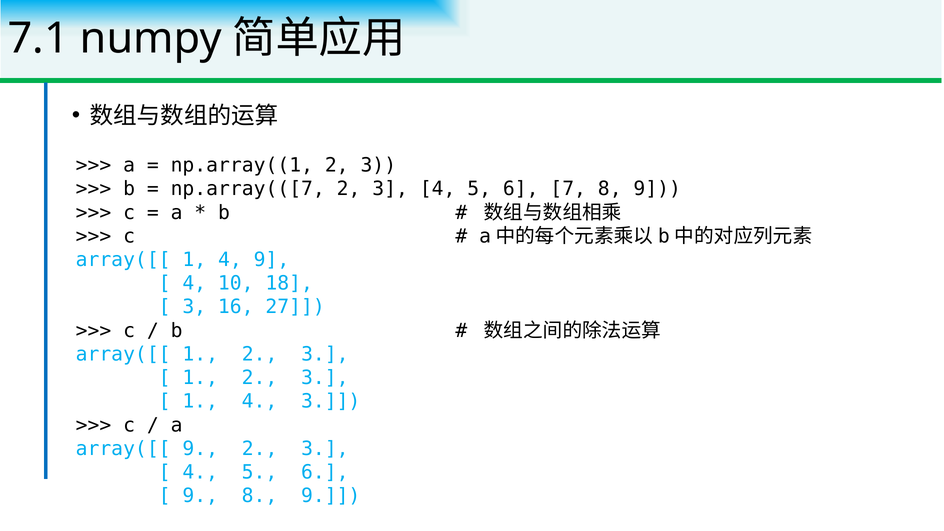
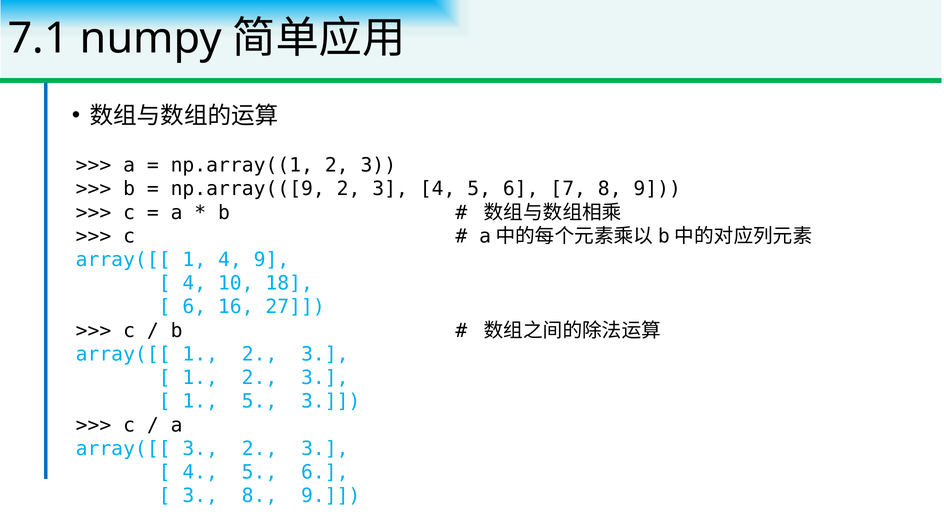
np.array(([7: np.array(([7 -> np.array(([9
3 at (194, 307): 3 -> 6
4 at (259, 401): 4 -> 5
array([[ 9: 9 -> 3
9 at (200, 496): 9 -> 3
